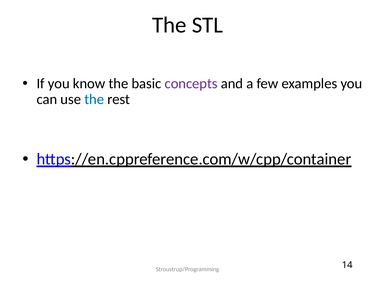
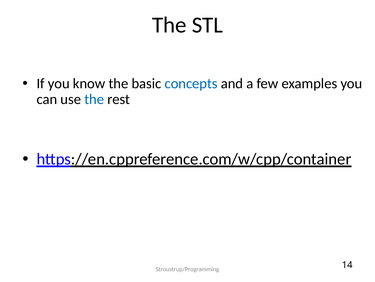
concepts colour: purple -> blue
